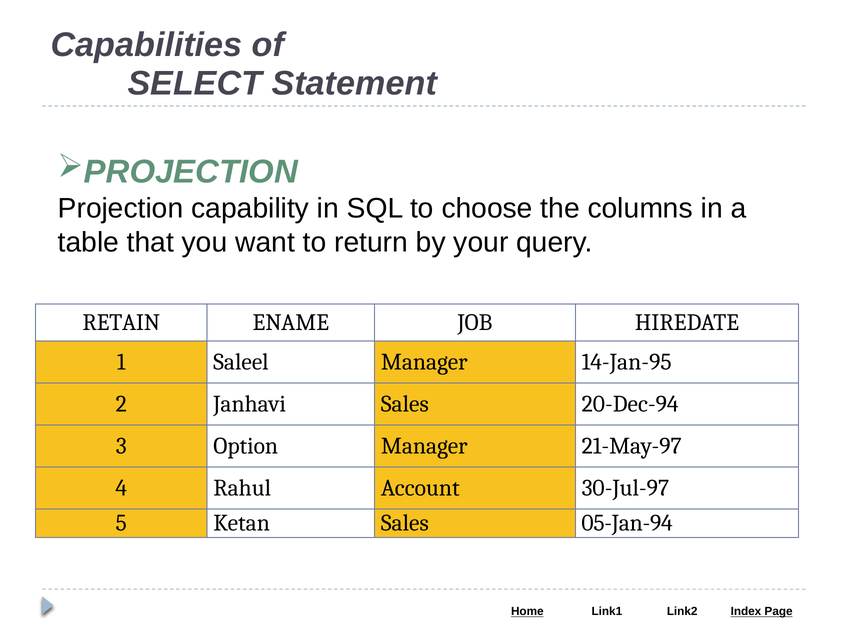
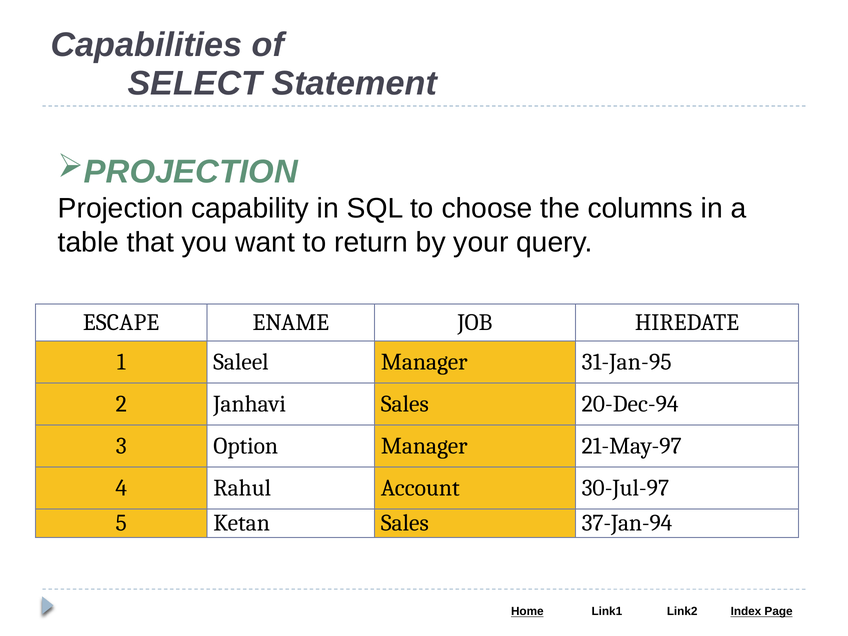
RETAIN: RETAIN -> ESCAPE
14-Jan-95: 14-Jan-95 -> 31-Jan-95
05-Jan-94: 05-Jan-94 -> 37-Jan-94
